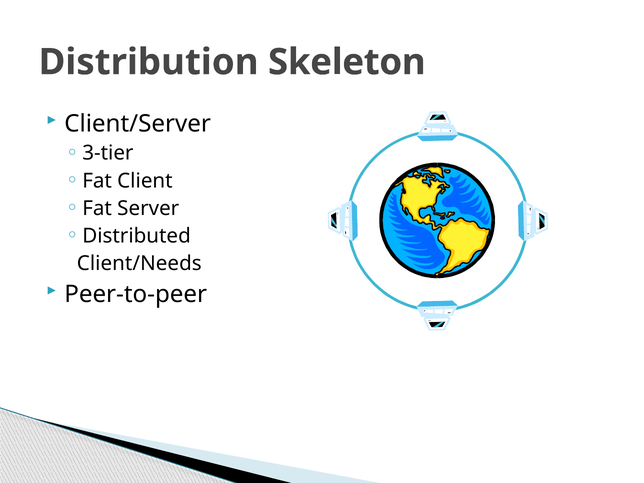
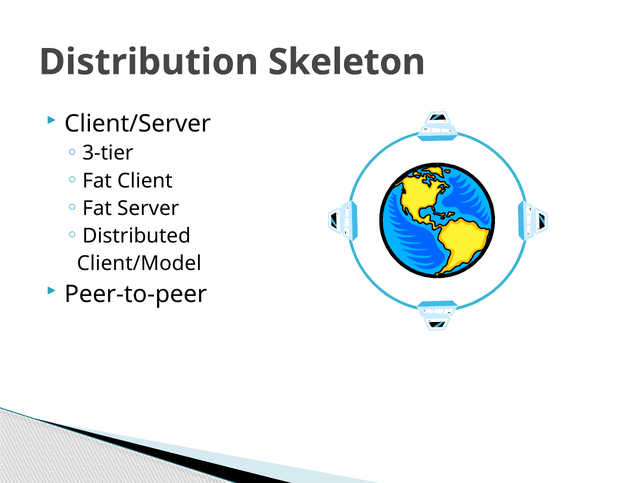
Client/Needs: Client/Needs -> Client/Model
